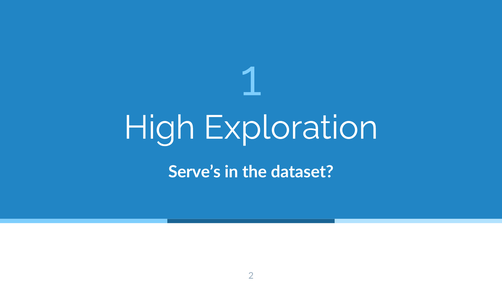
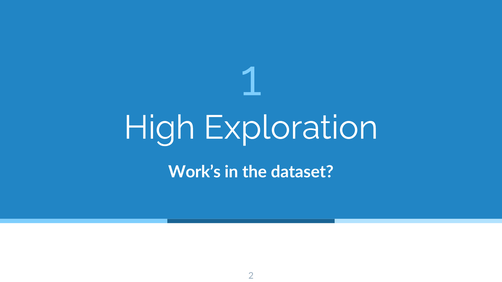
Serve’s: Serve’s -> Work’s
